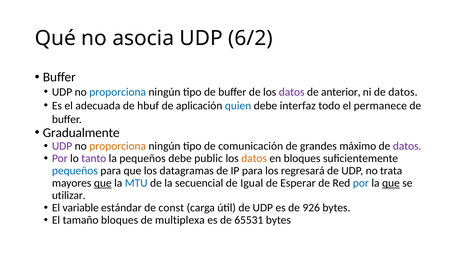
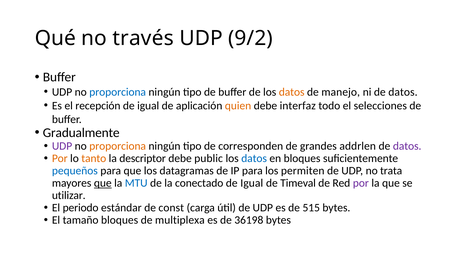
asocia: asocia -> través
6/2: 6/2 -> 9/2
datos at (292, 92) colour: purple -> orange
anterior: anterior -> manejo
adecuada: adecuada -> recepción
hbuf at (148, 106): hbuf -> igual
quien colour: blue -> orange
permanece: permanece -> selecciones
comunicación: comunicación -> corresponden
máximo: máximo -> addrlen
Por at (60, 158) colour: purple -> orange
tanto colour: purple -> orange
la pequeños: pequeños -> descriptor
datos at (254, 158) colour: orange -> blue
regresará: regresará -> permiten
secuencial: secuencial -> conectado
Esperar: Esperar -> Timeval
por at (361, 183) colour: blue -> purple
que at (391, 183) underline: present -> none
variable: variable -> periodo
926: 926 -> 515
65531: 65531 -> 36198
